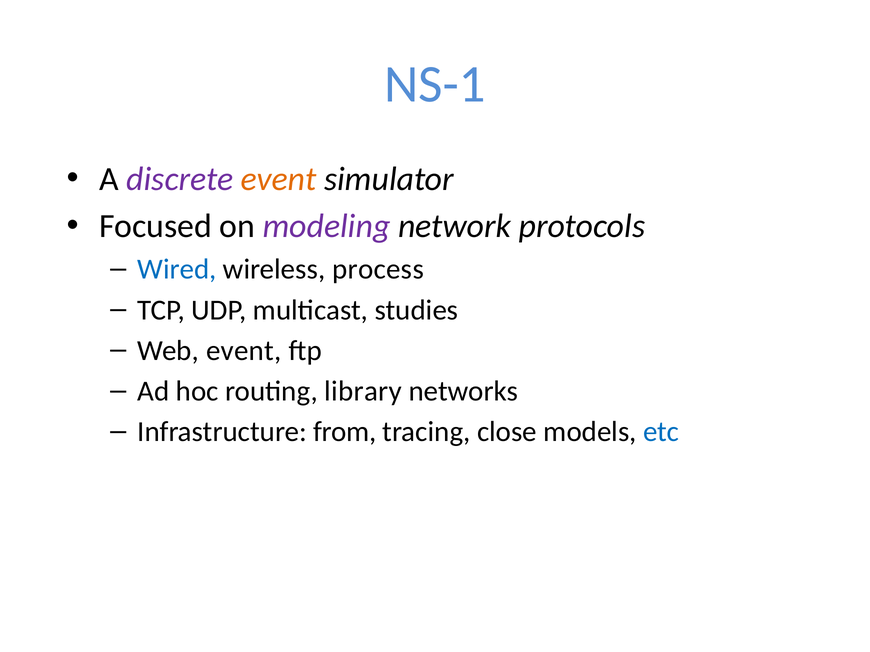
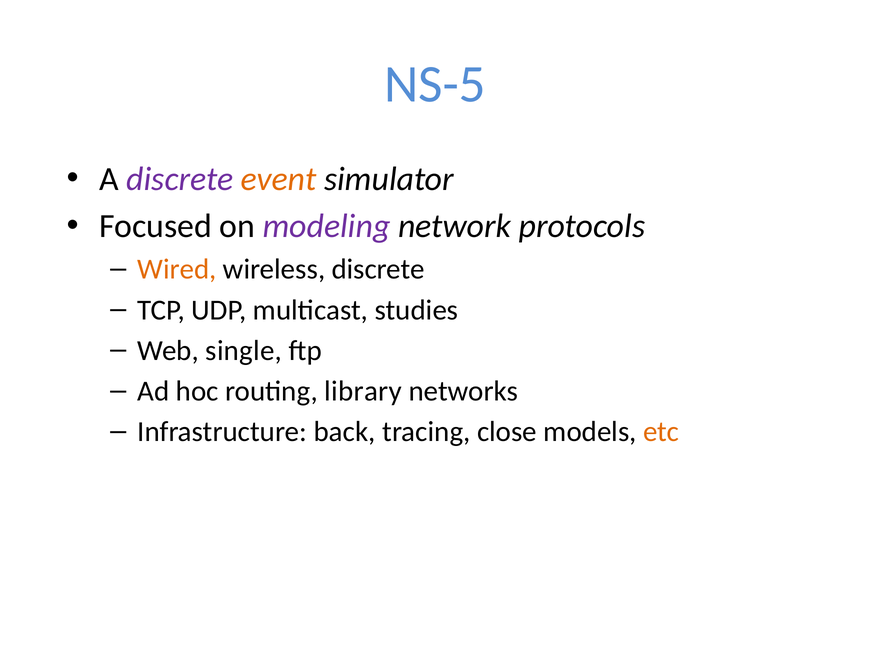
NS-1: NS-1 -> NS-5
Wired colour: blue -> orange
wireless process: process -> discrete
Web event: event -> single
from: from -> back
etc colour: blue -> orange
